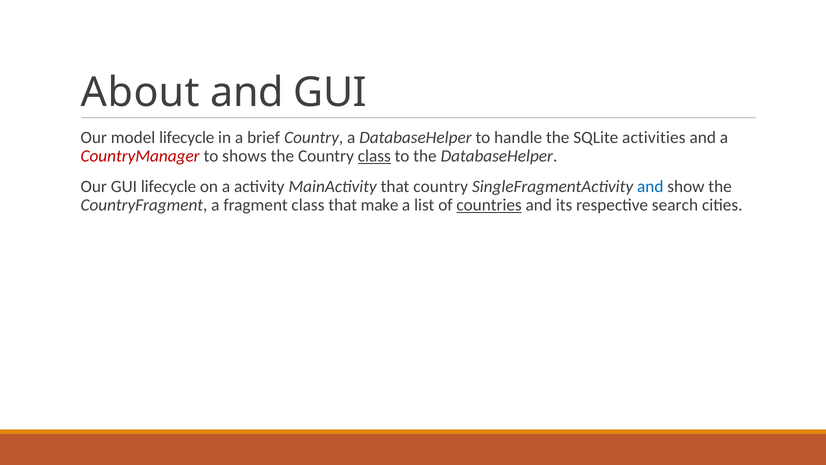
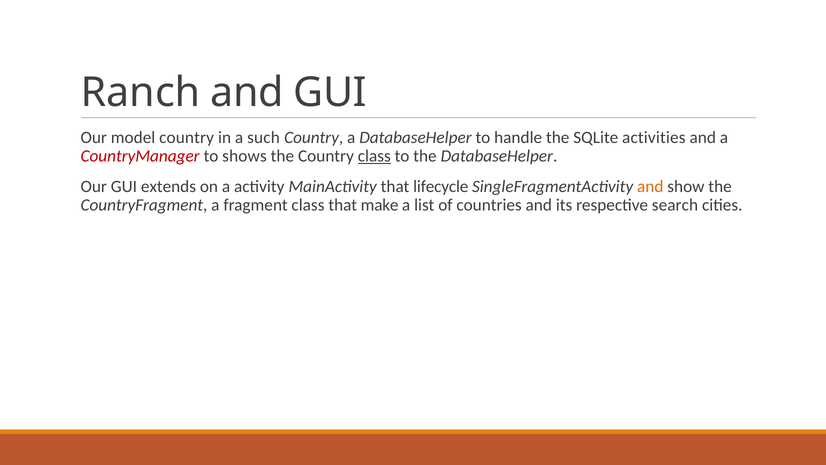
About: About -> Ranch
model lifecycle: lifecycle -> country
brief: brief -> such
GUI lifecycle: lifecycle -> extends
that country: country -> lifecycle
and at (650, 187) colour: blue -> orange
countries underline: present -> none
